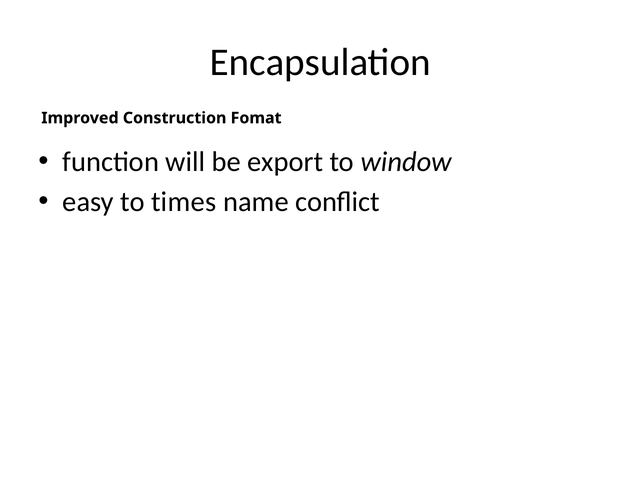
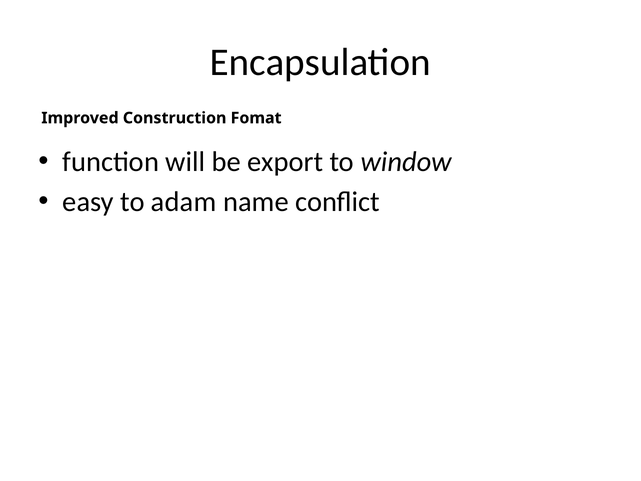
times: times -> adam
